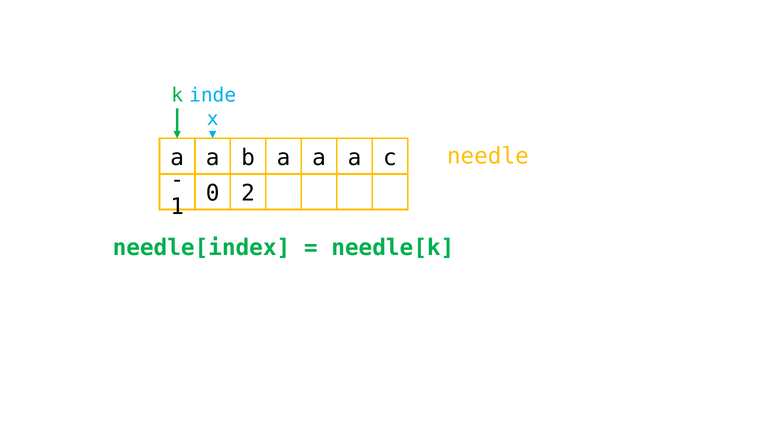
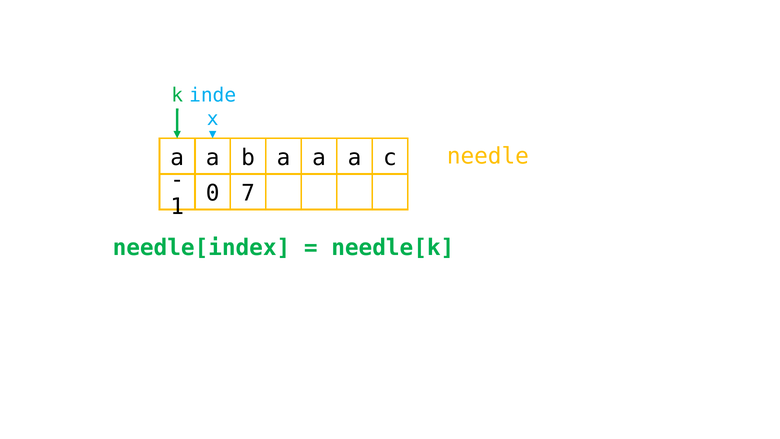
2: 2 -> 7
